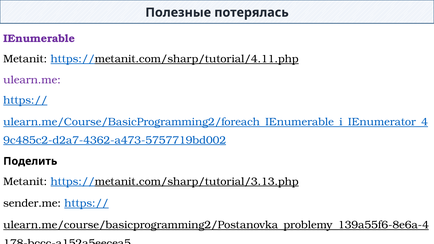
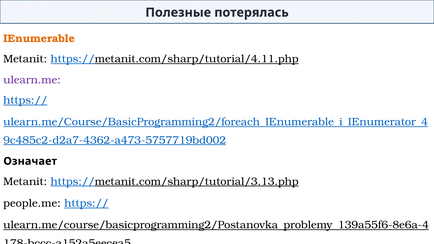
IEnumerable colour: purple -> orange
Поделить: Поделить -> Означает
sender.me: sender.me -> people.me
